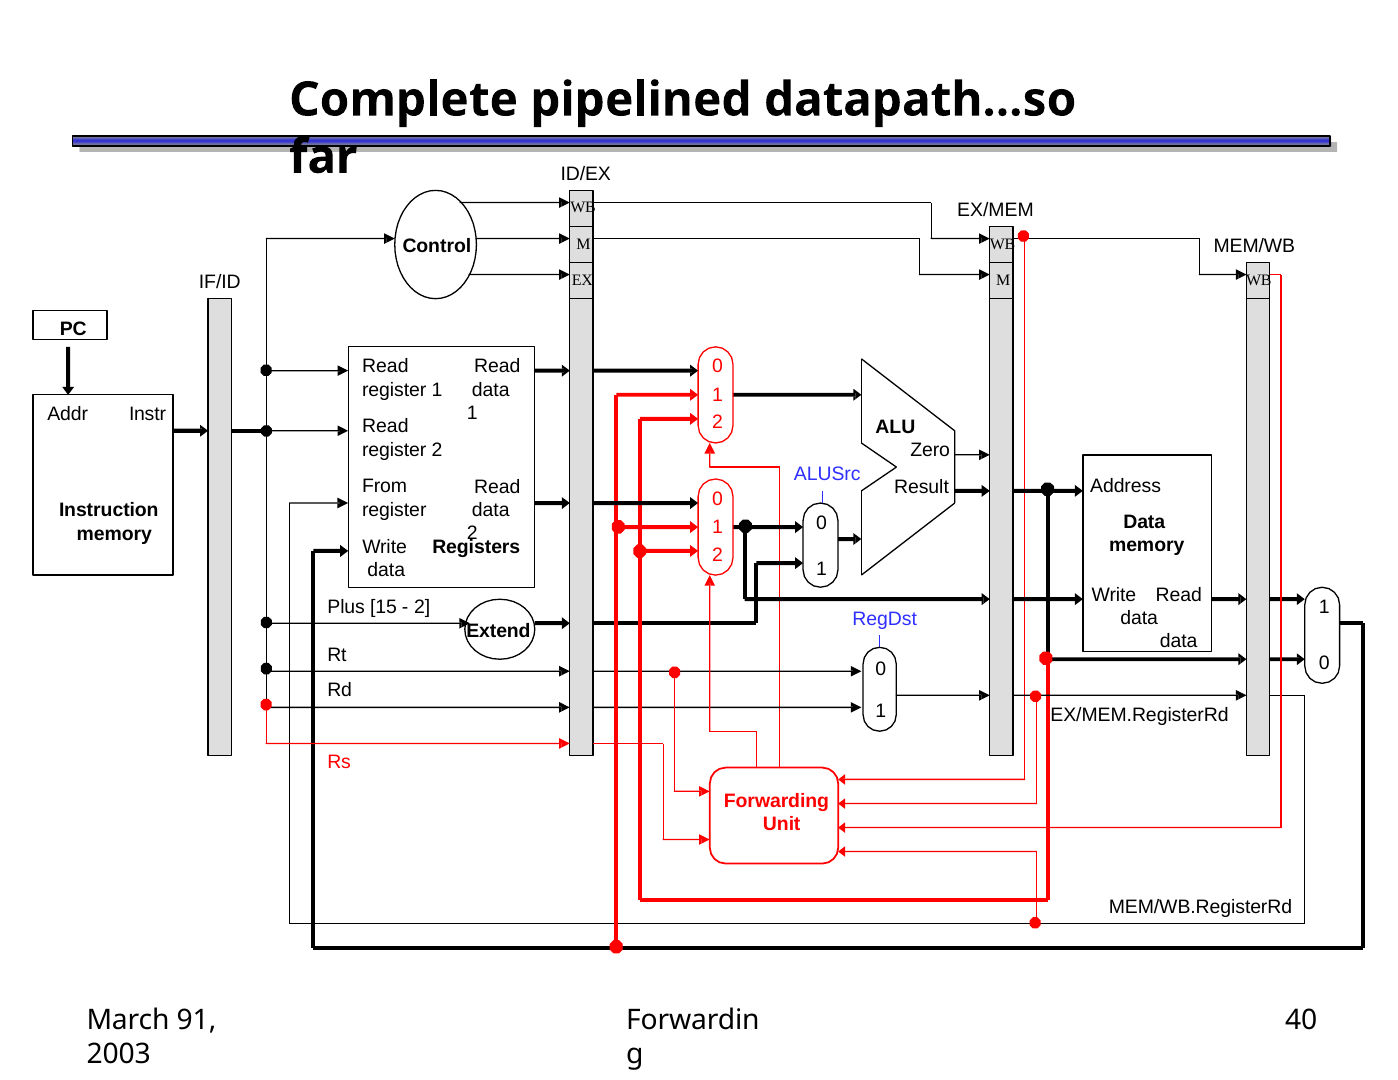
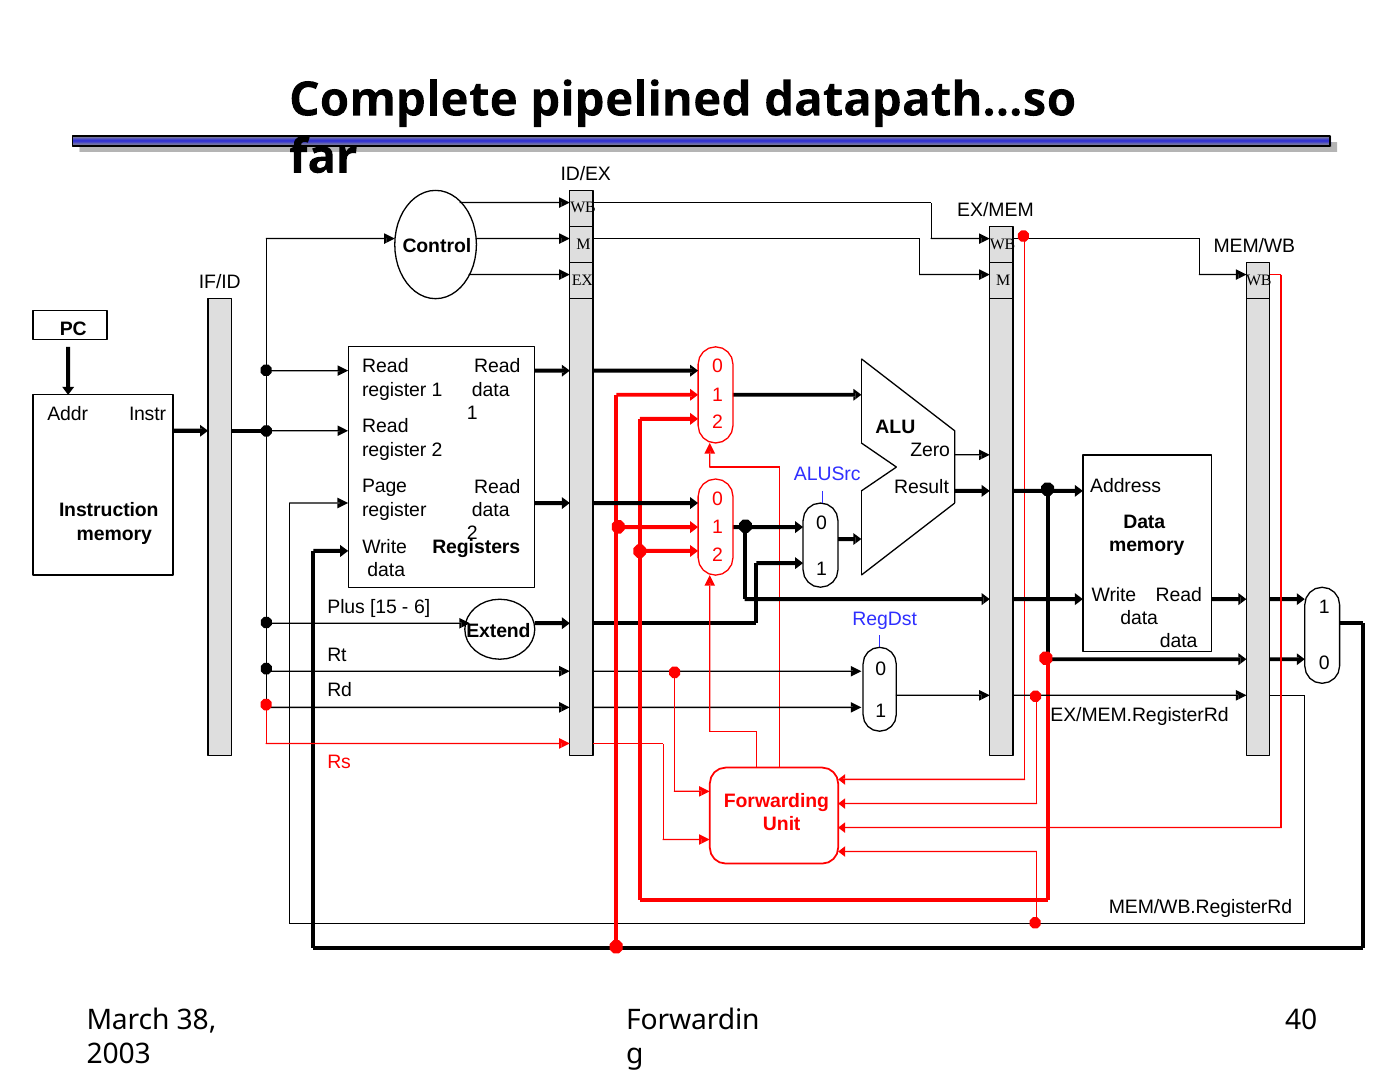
From: From -> Page
2 at (422, 607): 2 -> 6
91: 91 -> 38
